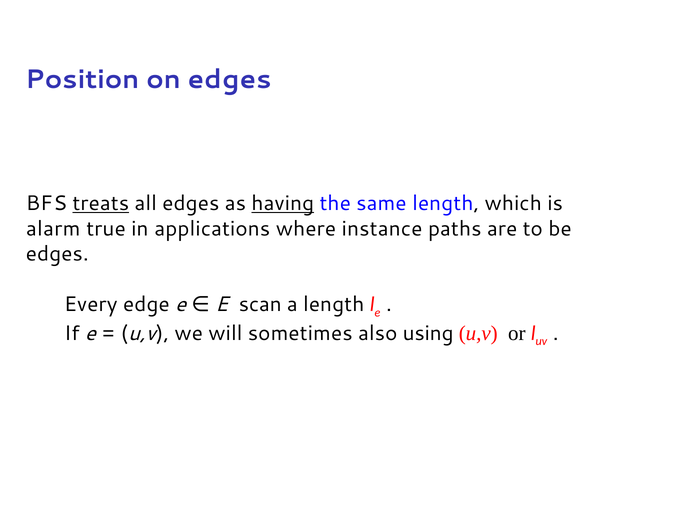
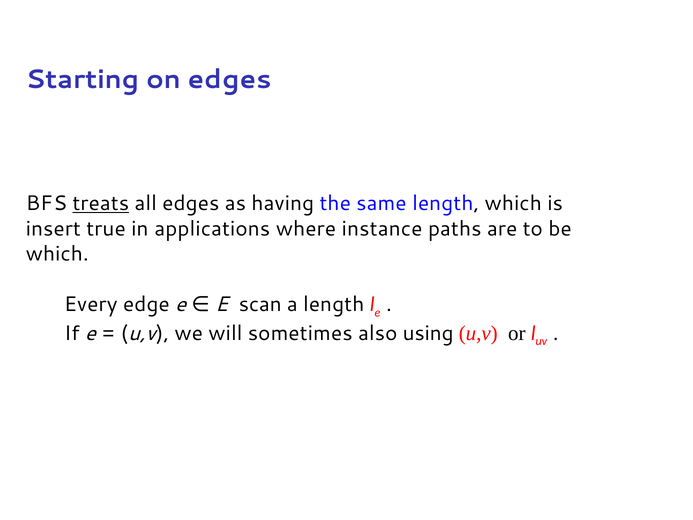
Position: Position -> Starting
having underline: present -> none
alarm: alarm -> insert
edges at (57, 254): edges -> which
